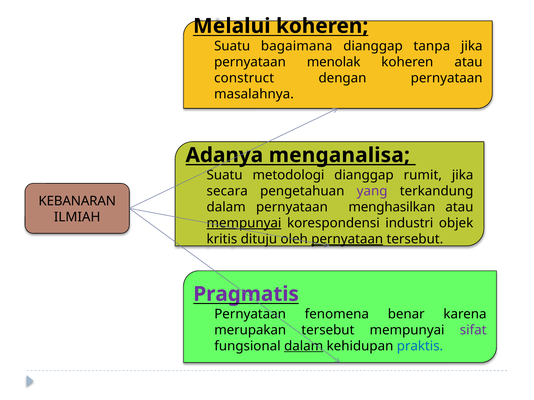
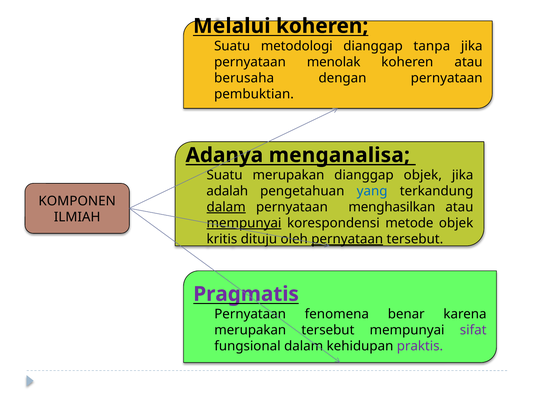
bagaimana: bagaimana -> metodologi
construct: construct -> berusaha
masalahnya: masalahnya -> pembuktian
Suatu metodologi: metodologi -> merupakan
dianggap rumit: rumit -> objek
secara: secara -> adalah
yang colour: purple -> blue
KEBANARAN: KEBANARAN -> KOMPONEN
dalam at (226, 207) underline: none -> present
industri: industri -> metode
dalam at (304, 346) underline: present -> none
praktis colour: blue -> purple
